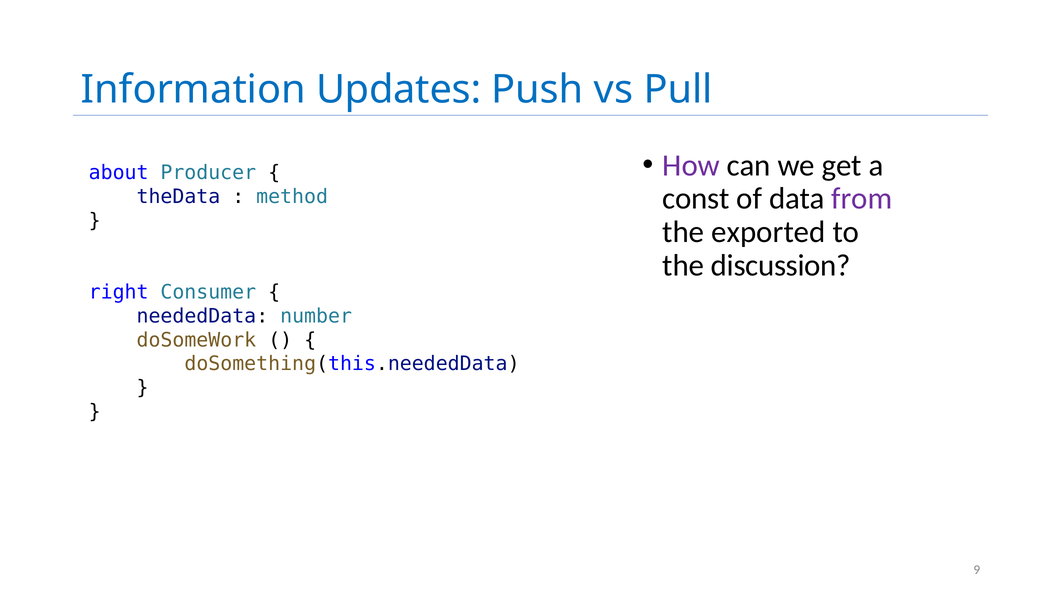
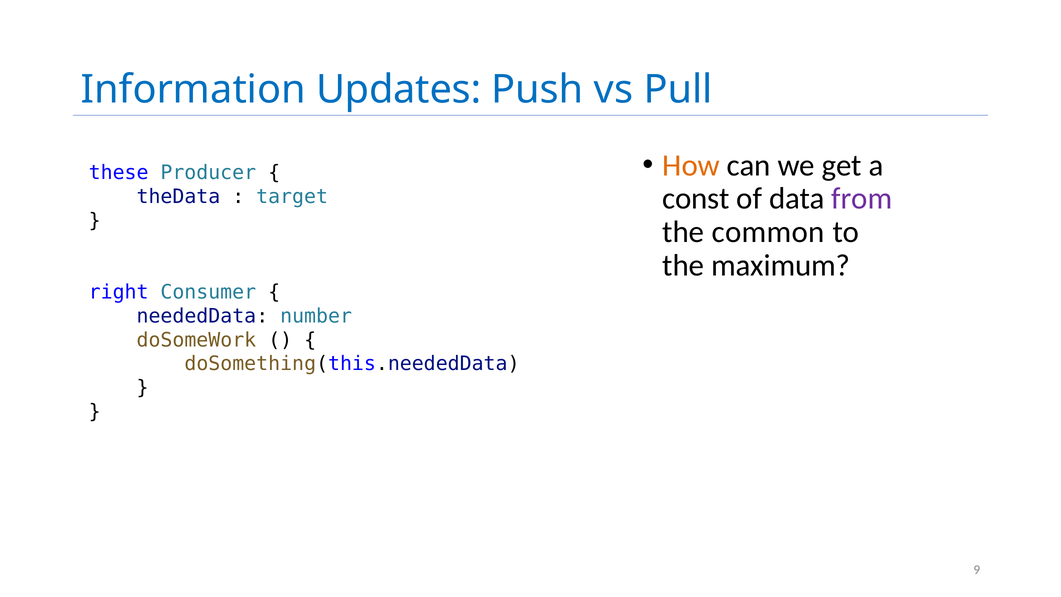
How colour: purple -> orange
about: about -> these
method: method -> target
exported: exported -> common
discussion: discussion -> maximum
